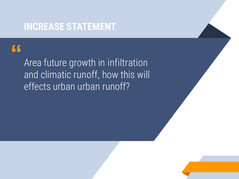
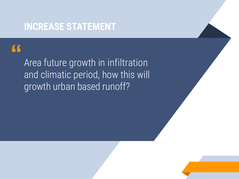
climatic runoff: runoff -> period
effects at (37, 87): effects -> growth
urban urban: urban -> based
